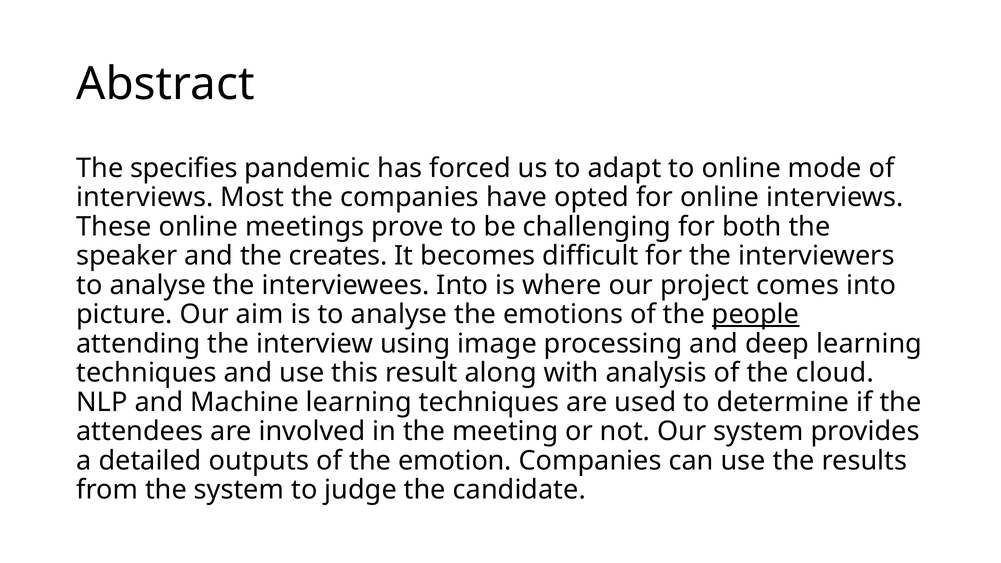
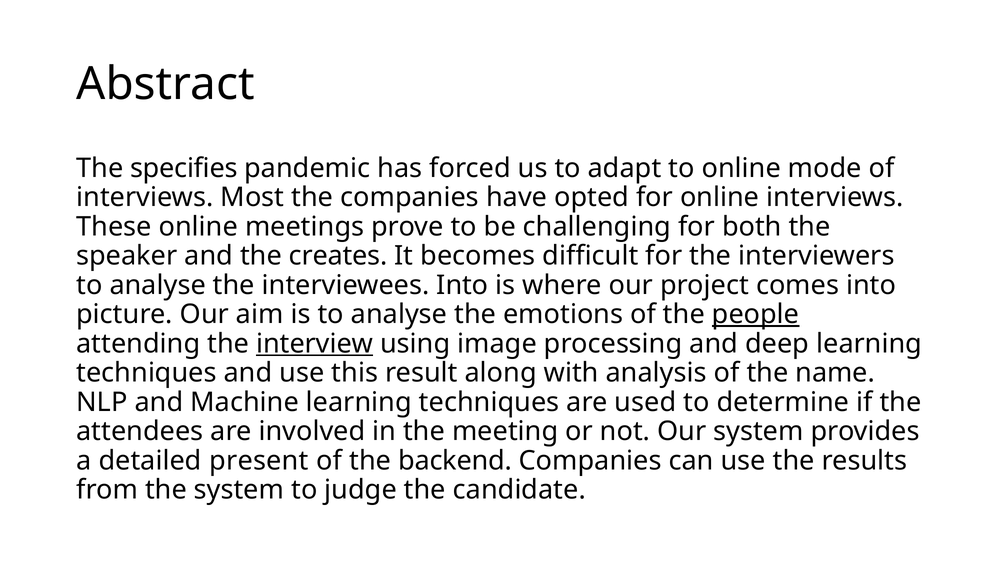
interview underline: none -> present
cloud: cloud -> name
outputs: outputs -> present
emotion: emotion -> backend
